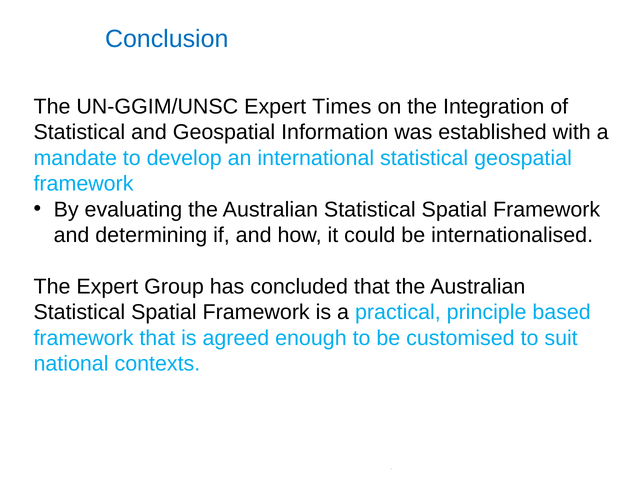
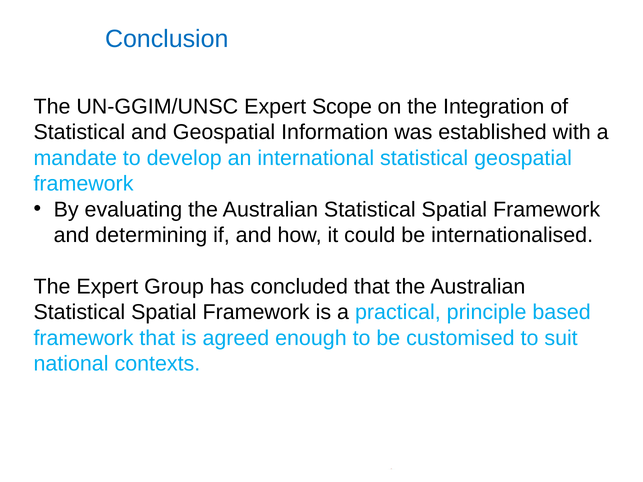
Times: Times -> Scope
